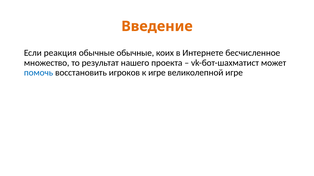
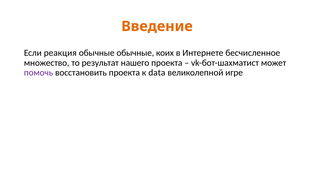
помочь colour: blue -> purple
восстановить игроков: игроков -> проекта
к игре: игре -> data
